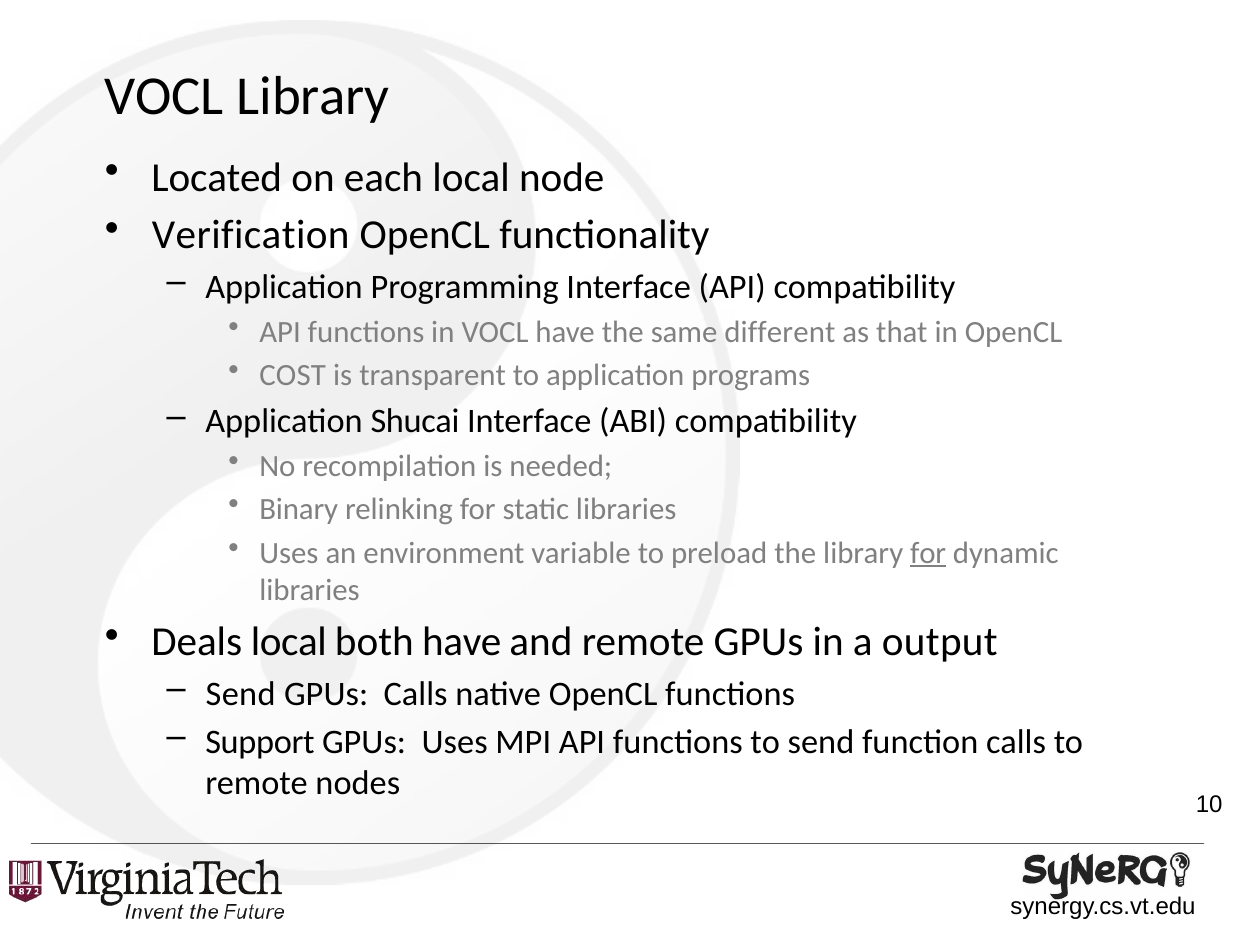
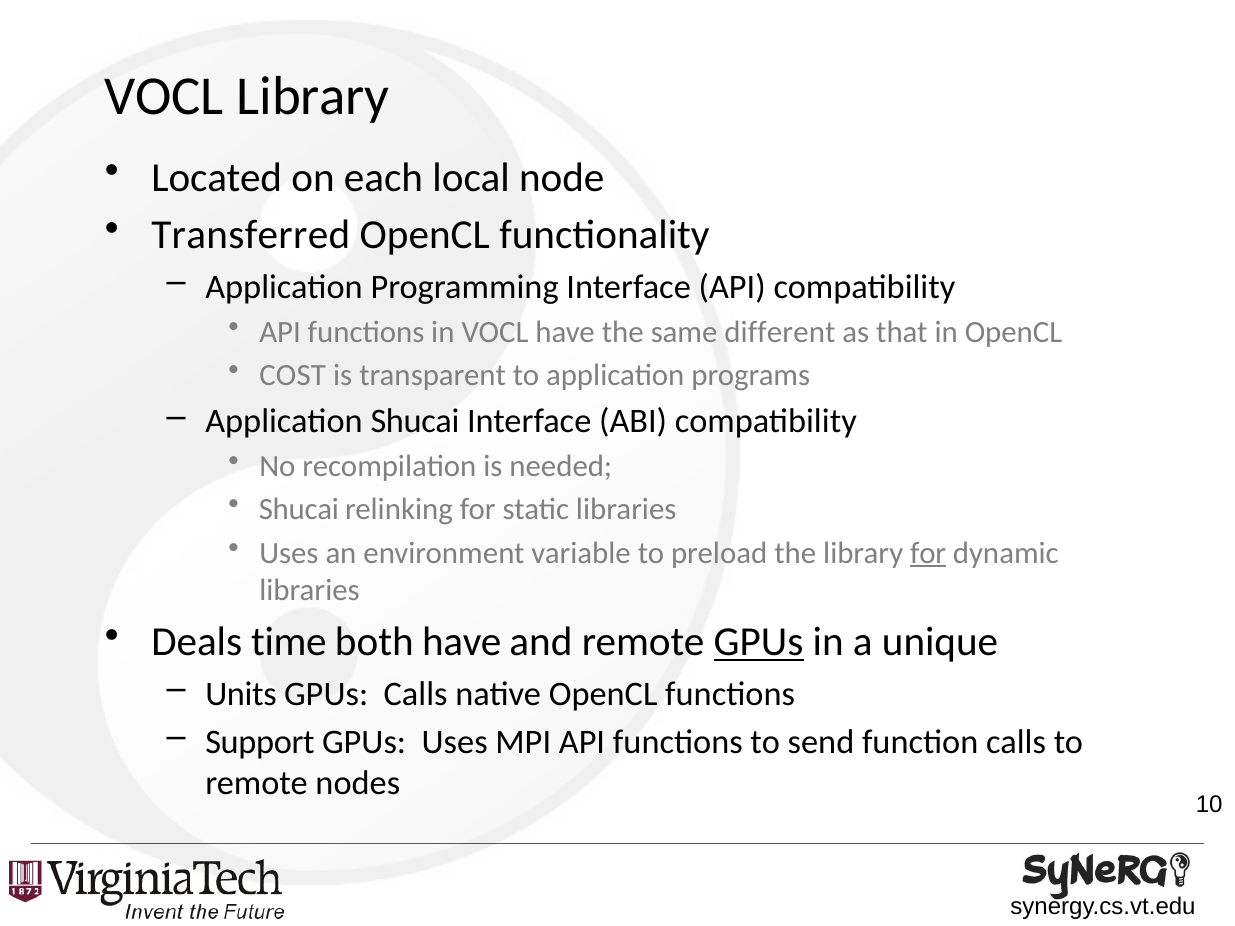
Verification: Verification -> Transferred
Binary at (299, 510): Binary -> Shucai
Deals local: local -> time
GPUs at (759, 642) underline: none -> present
output: output -> unique
Send at (241, 694): Send -> Units
